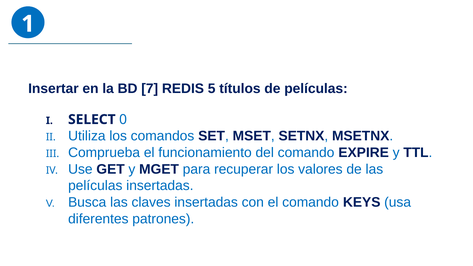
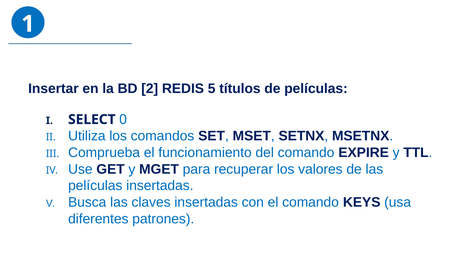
7: 7 -> 2
